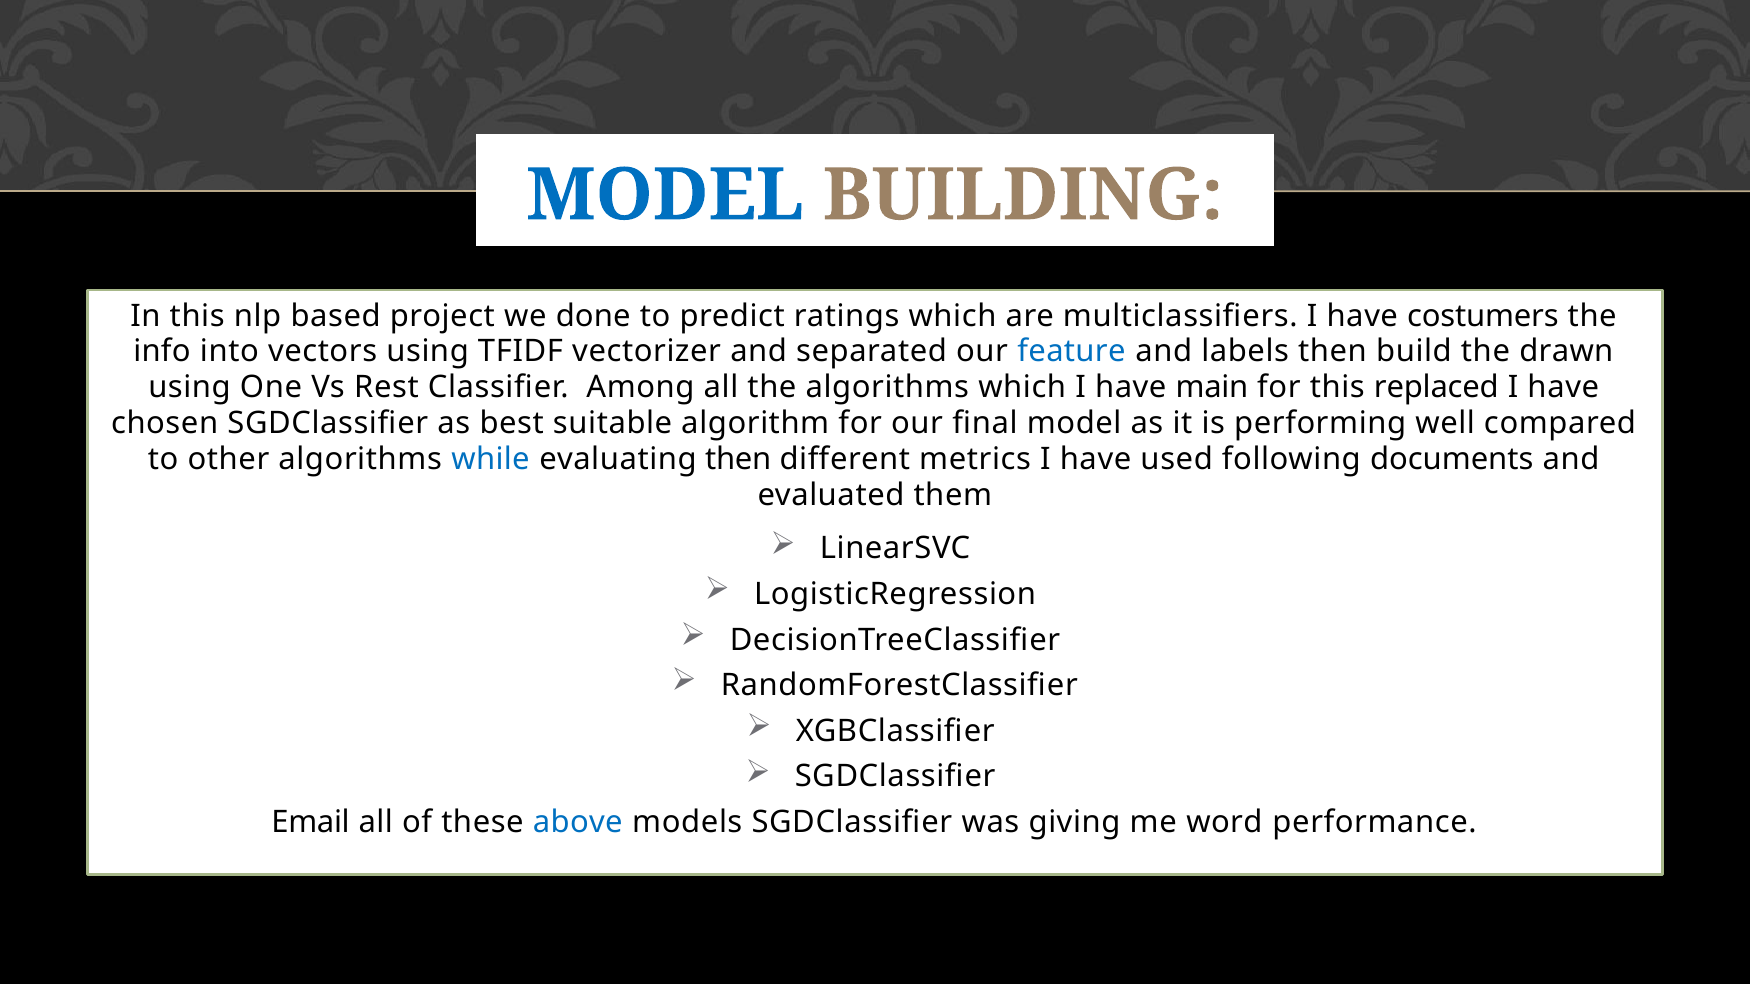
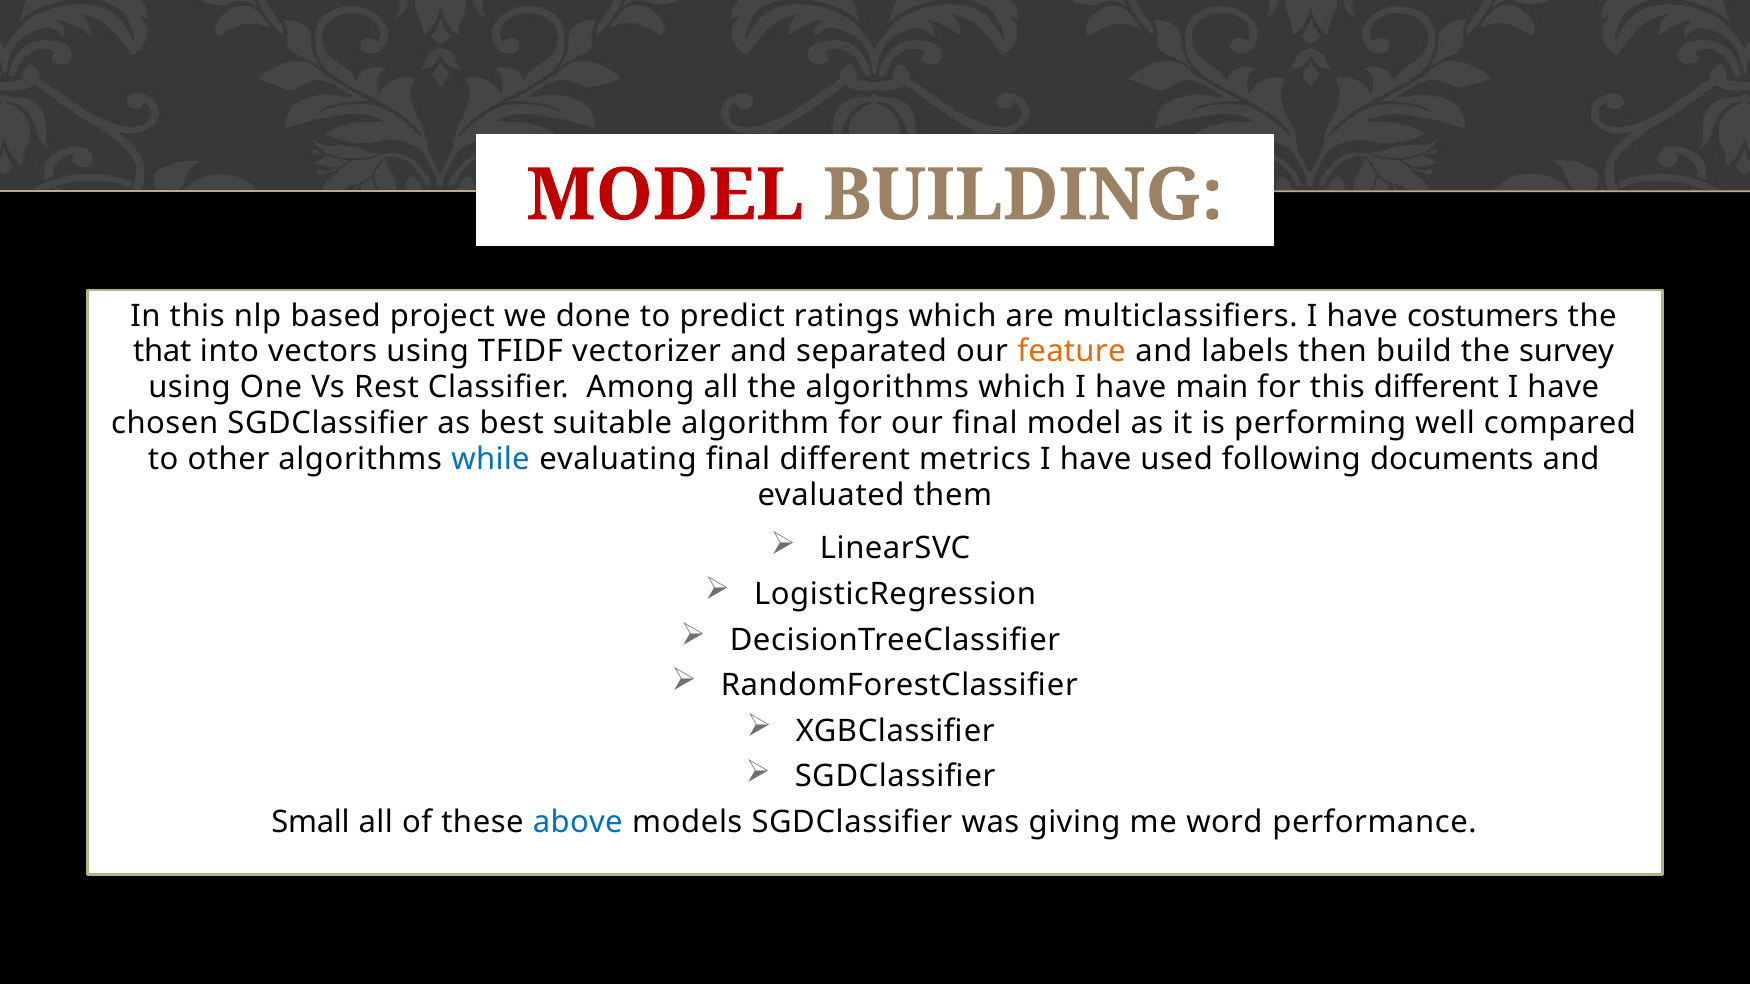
MODEL at (665, 195) colour: blue -> red
info: info -> that
feature colour: blue -> orange
drawn: drawn -> survey
this replaced: replaced -> different
evaluating then: then -> final
Email: Email -> Small
